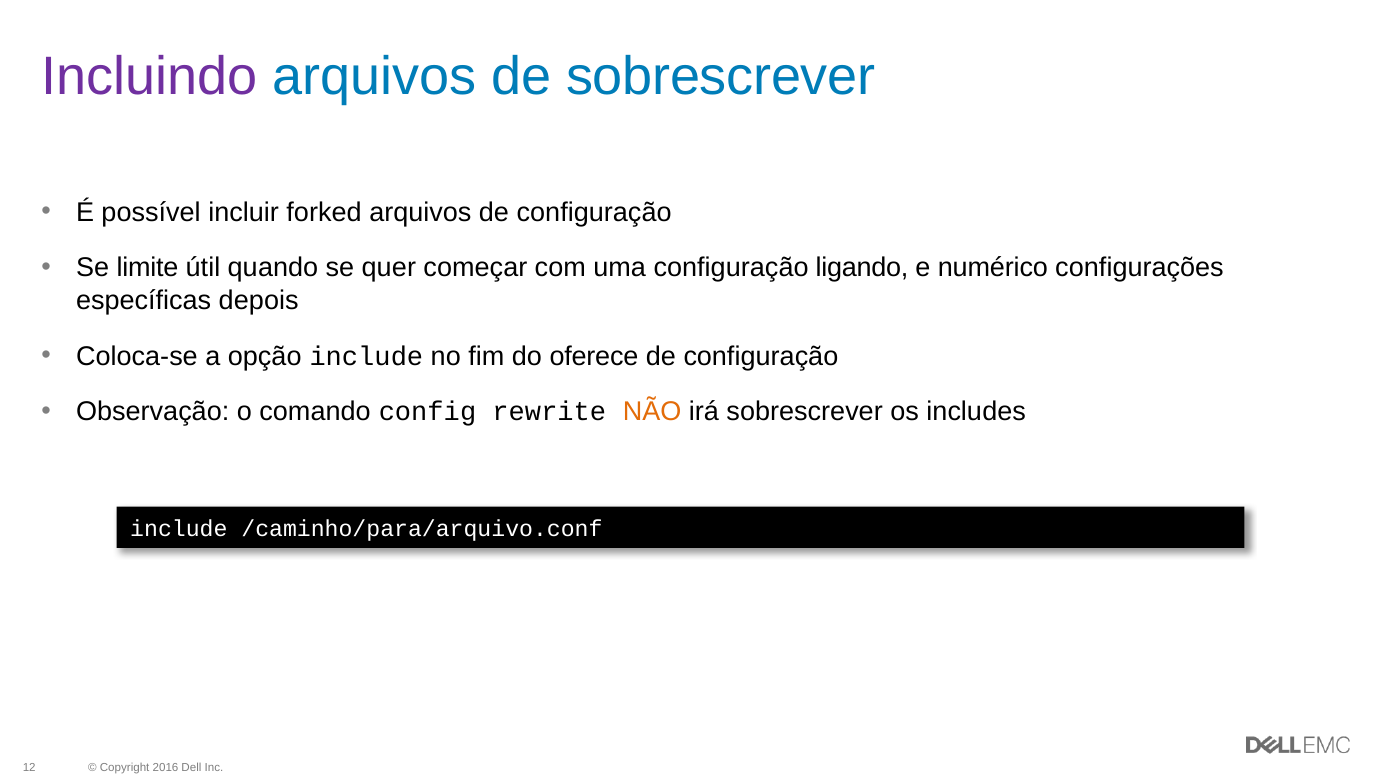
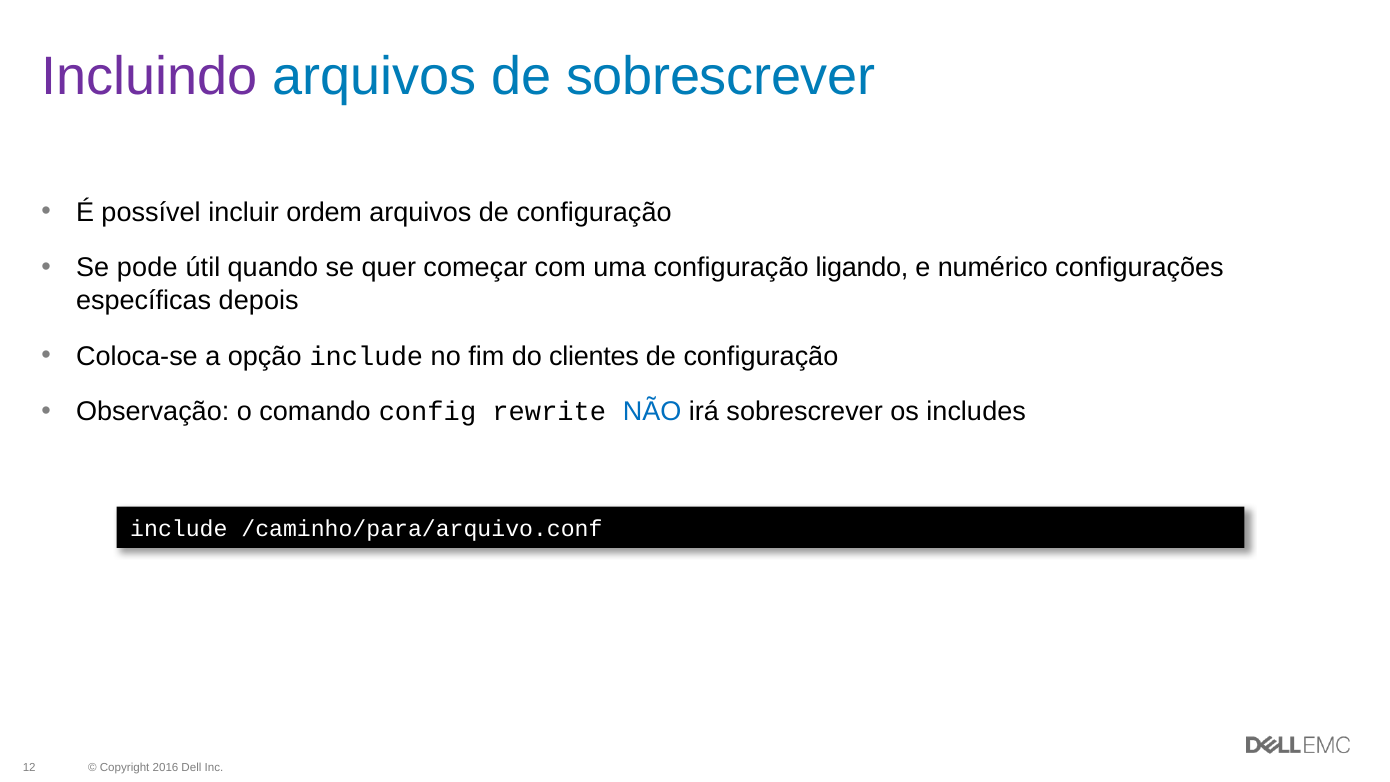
forked: forked -> ordem
limite: limite -> pode
oferece: oferece -> clientes
NÃO colour: orange -> blue
